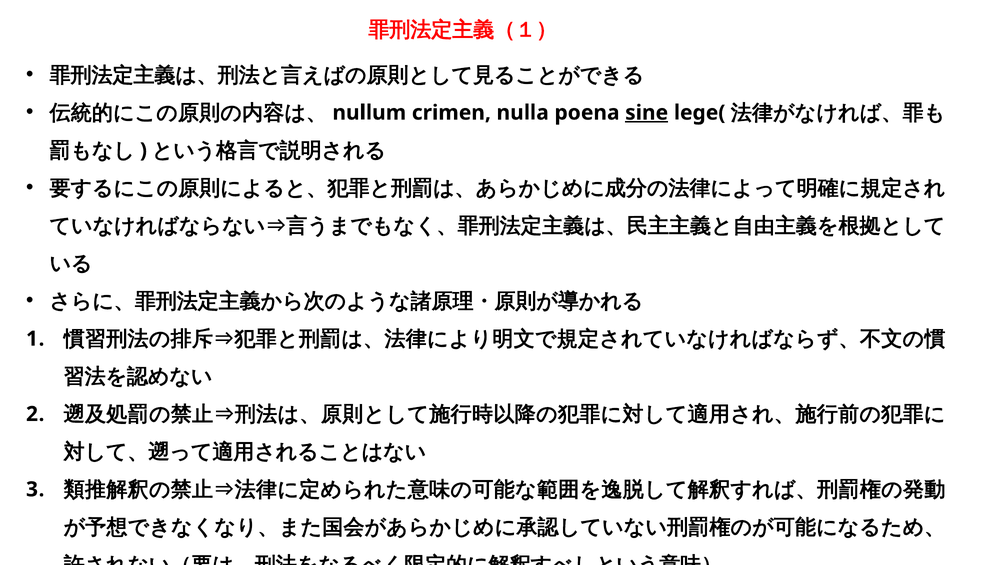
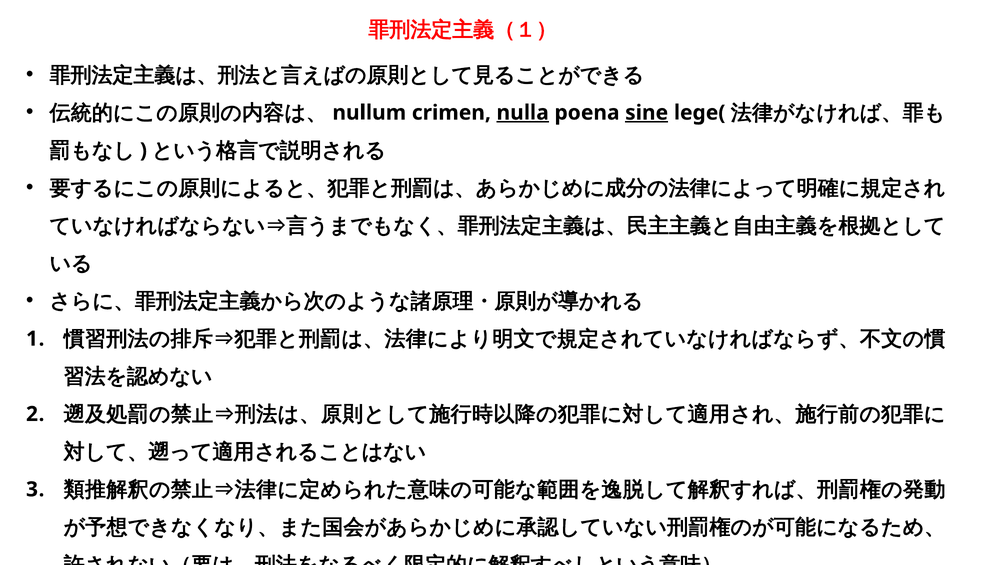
nulla underline: none -> present
